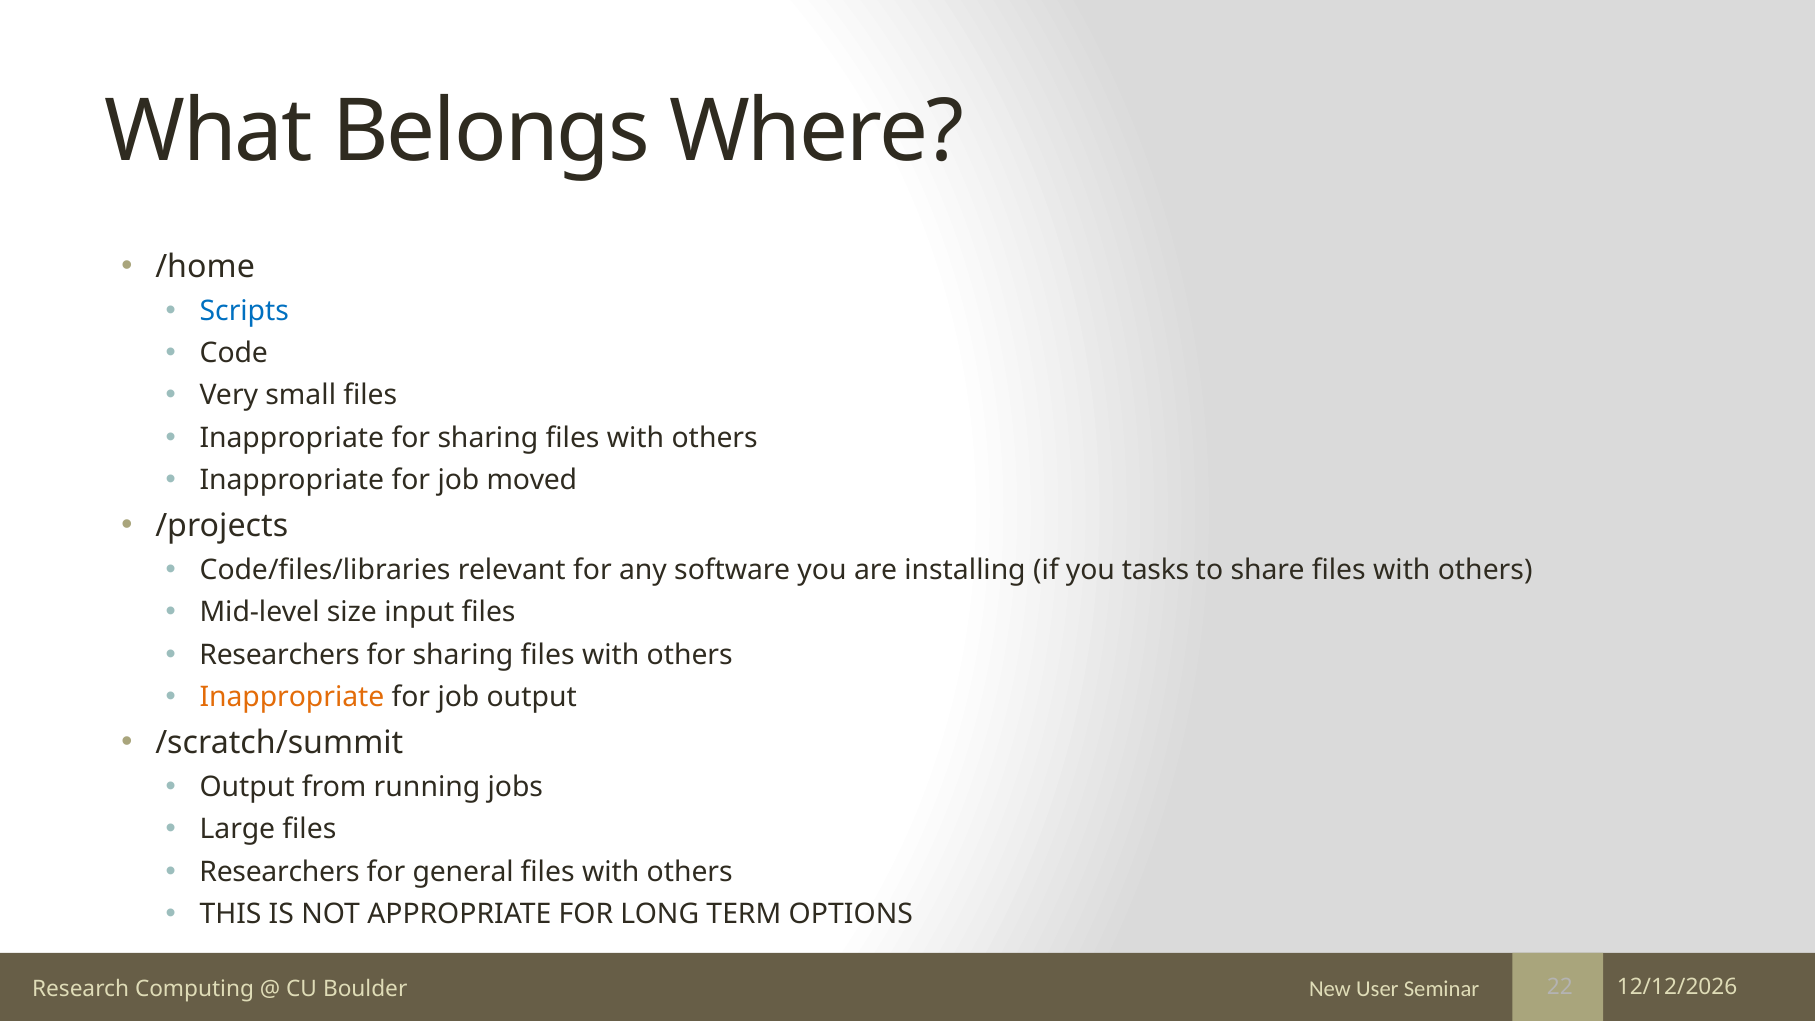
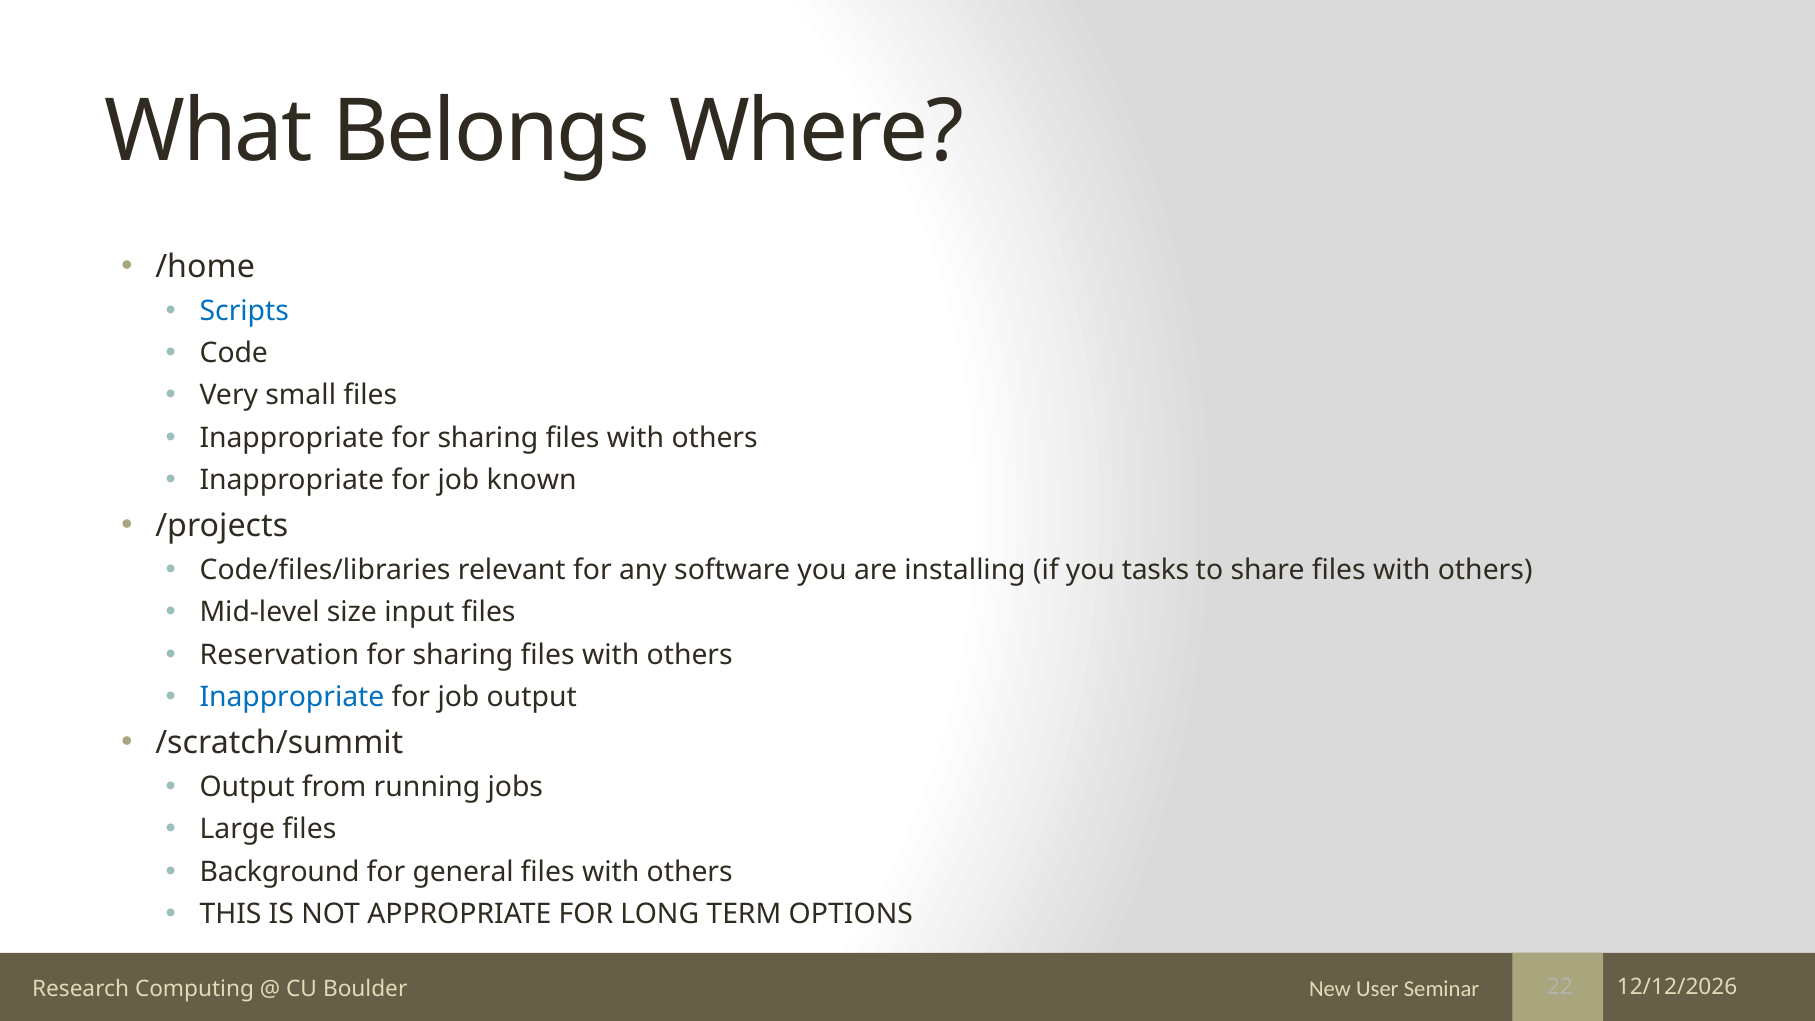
moved: moved -> known
Researchers at (280, 655): Researchers -> Reservation
Inappropriate at (292, 697) colour: orange -> blue
Researchers at (280, 872): Researchers -> Background
